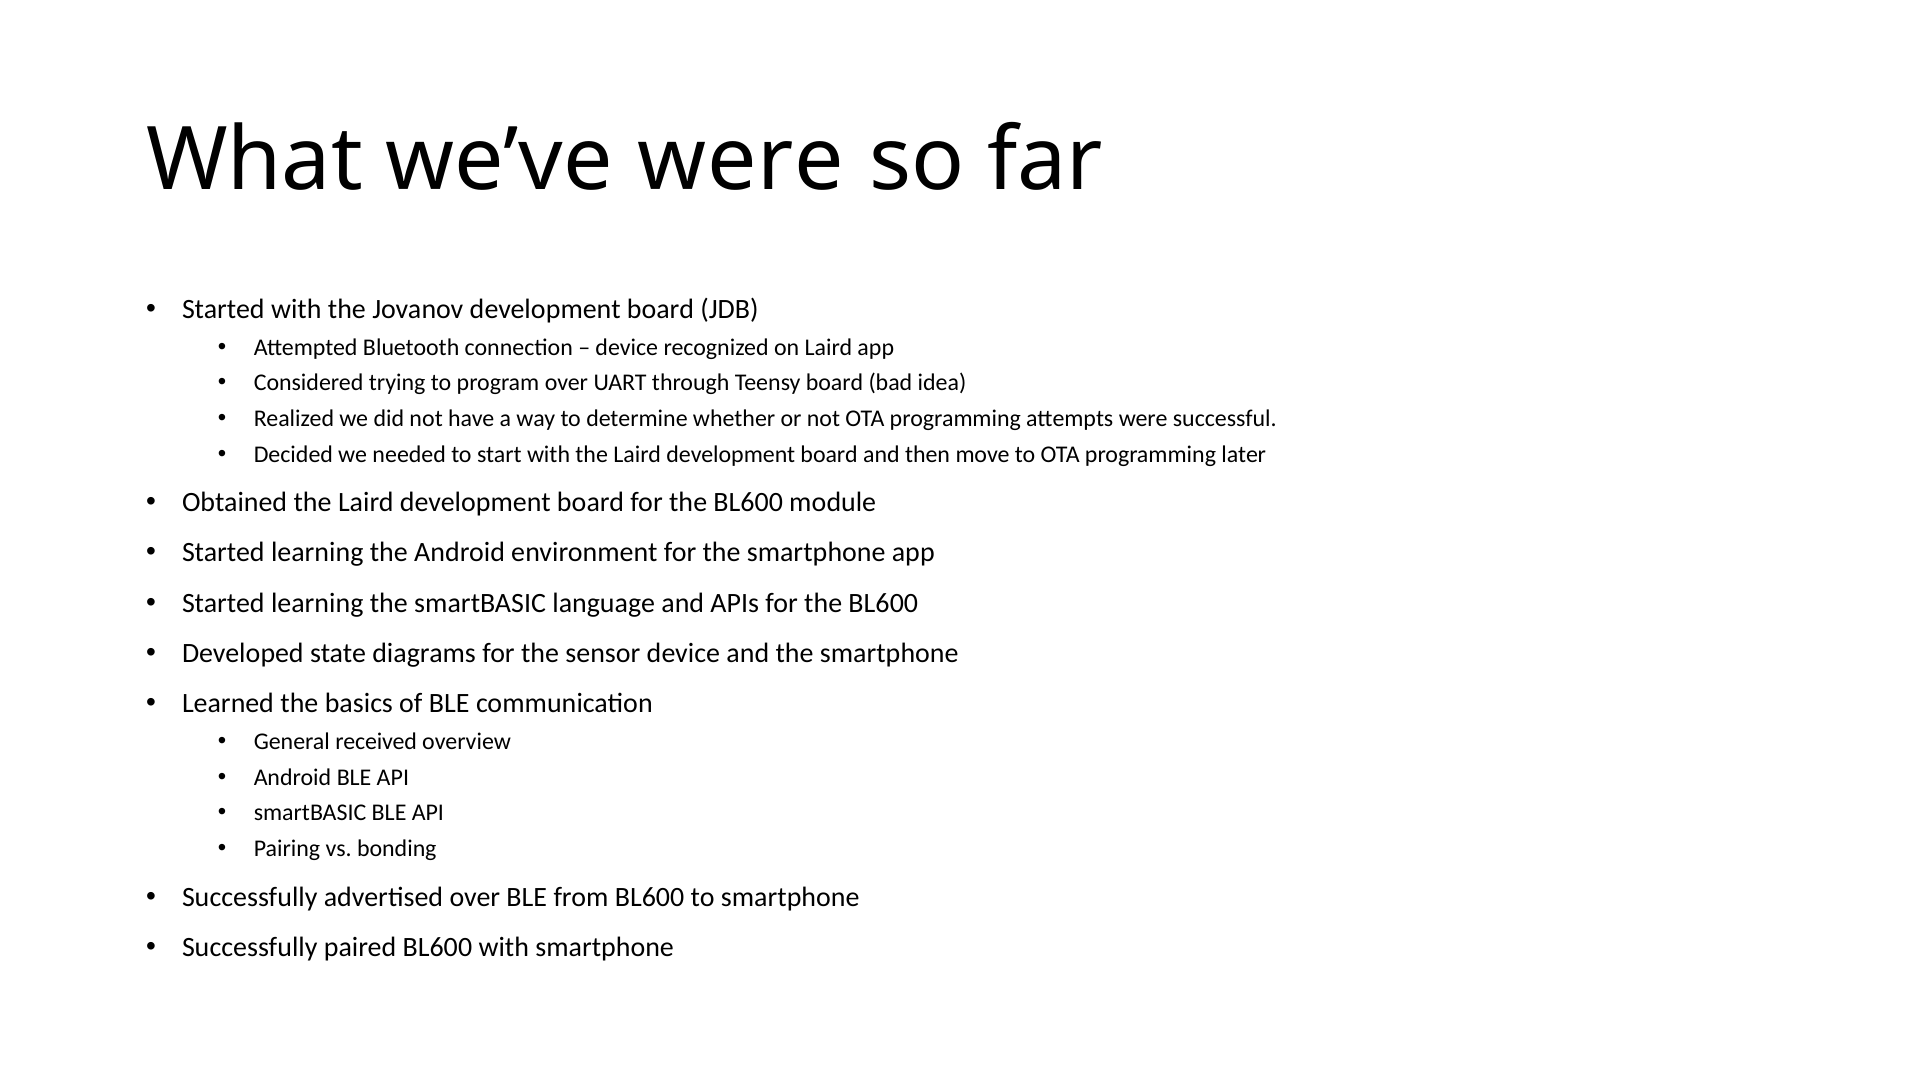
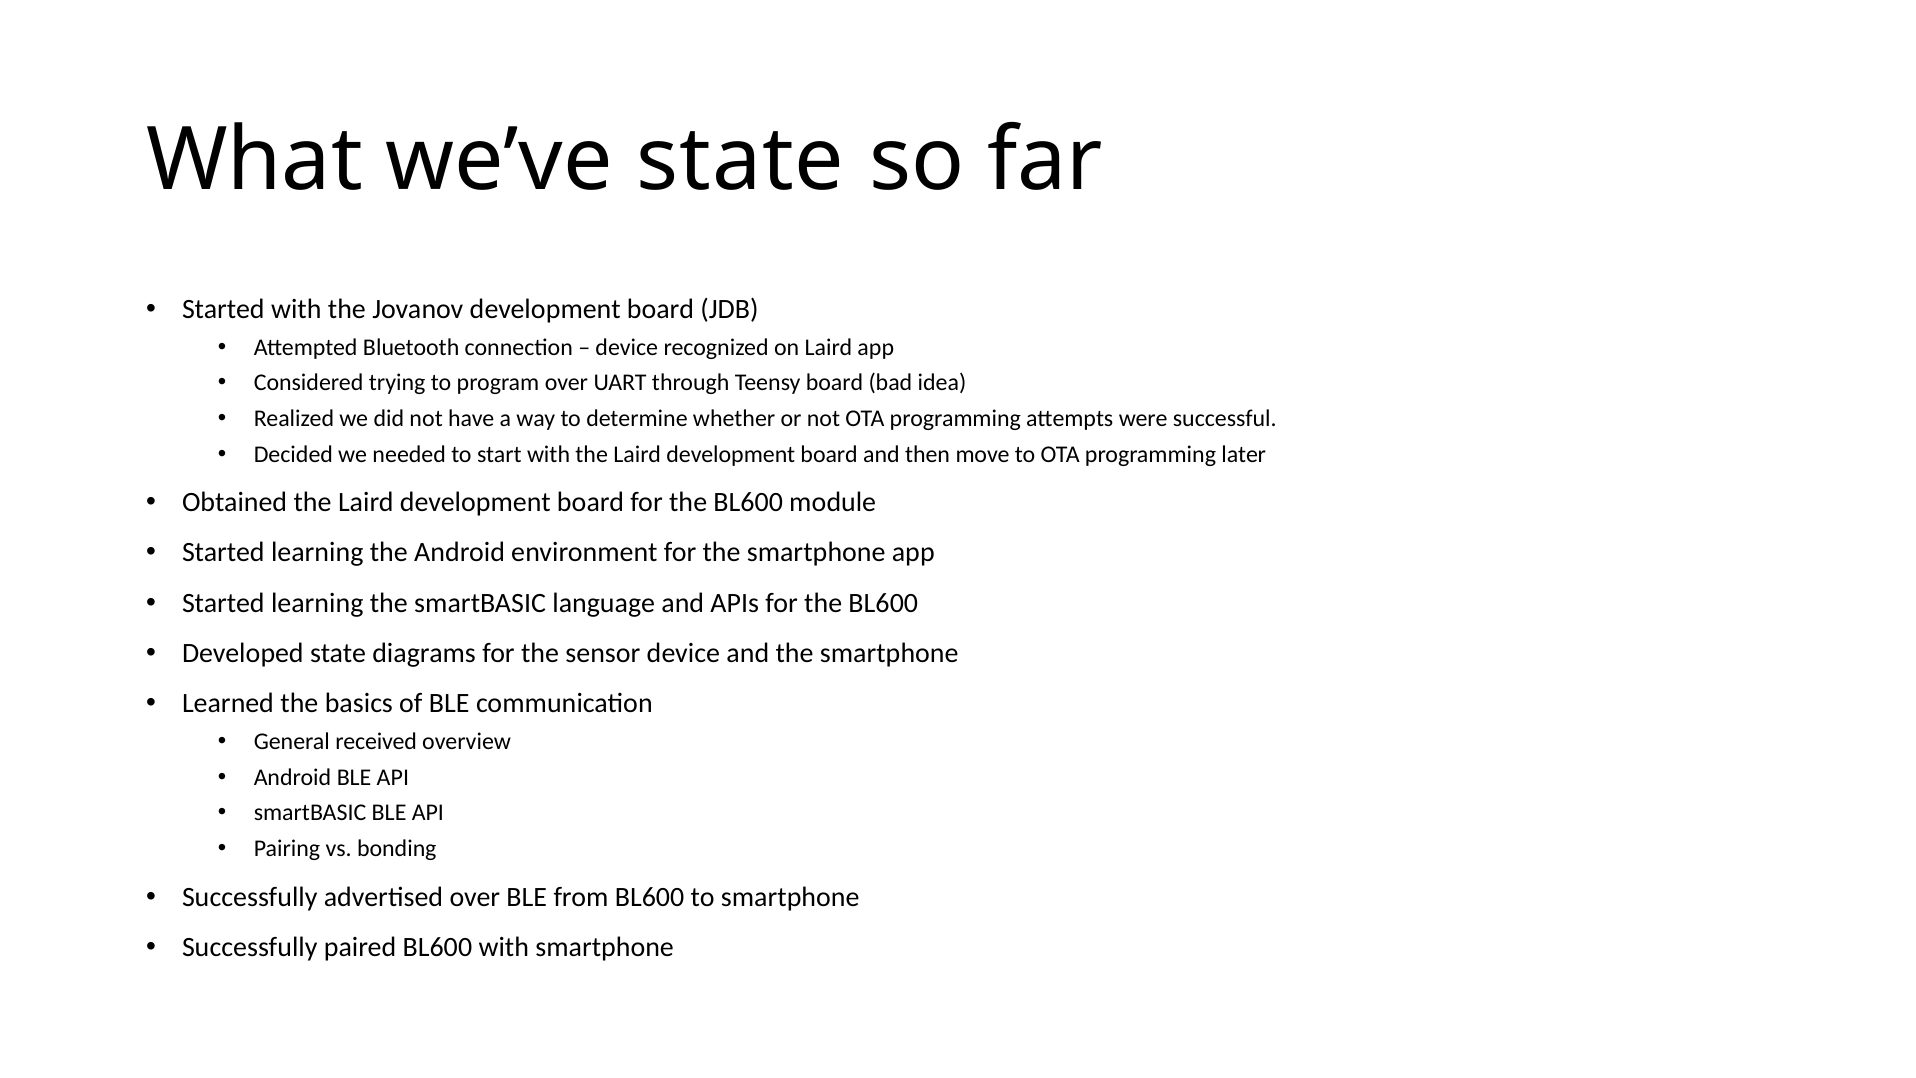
we’ve were: were -> state
